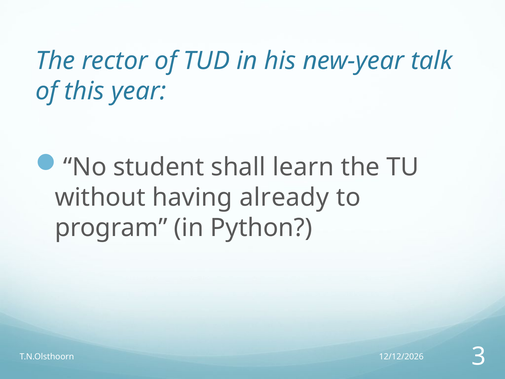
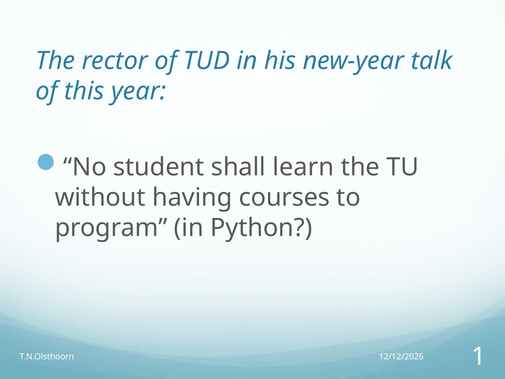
already: already -> courses
3: 3 -> 1
